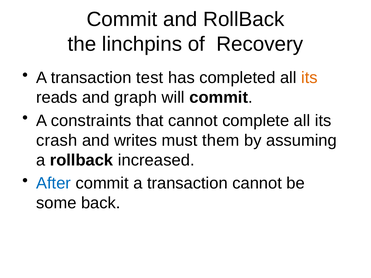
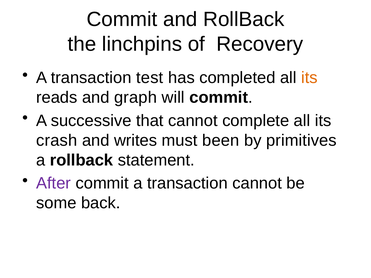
constraints: constraints -> successive
them: them -> been
assuming: assuming -> primitives
increased: increased -> statement
After colour: blue -> purple
